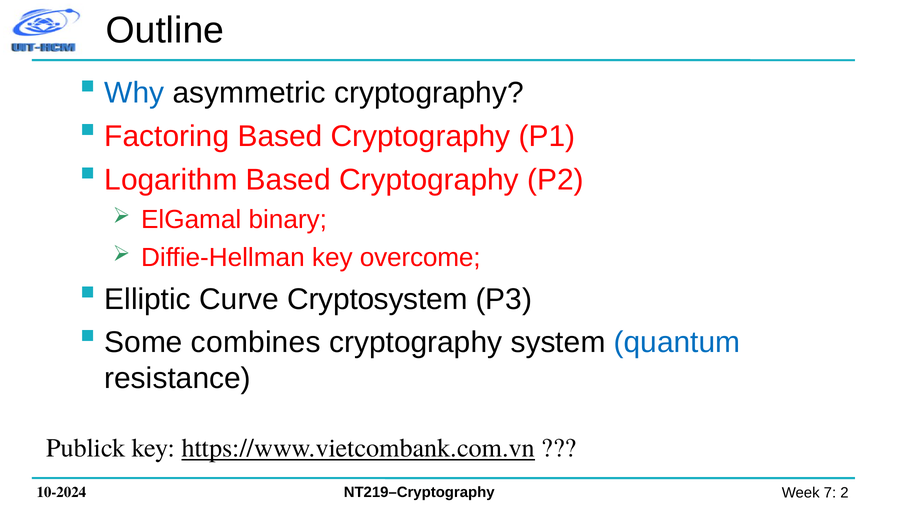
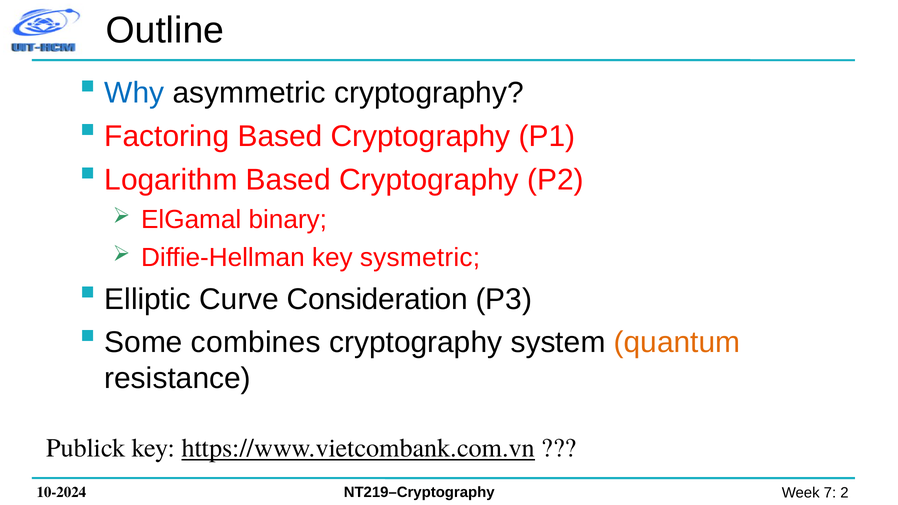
overcome: overcome -> sysmetric
Cryptosystem: Cryptosystem -> Consideration
quantum colour: blue -> orange
